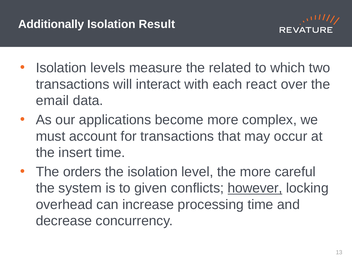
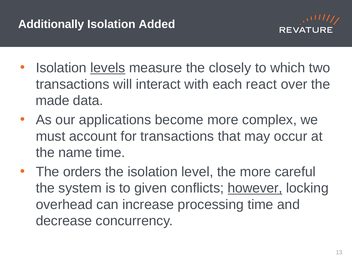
Result: Result -> Added
levels underline: none -> present
related: related -> closely
email: email -> made
insert: insert -> name
